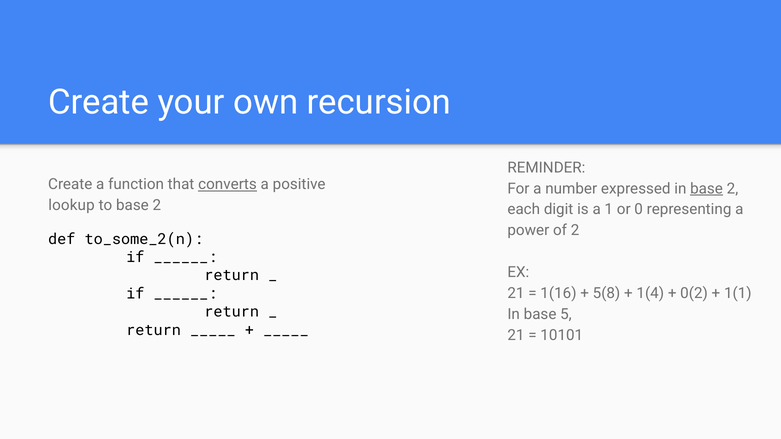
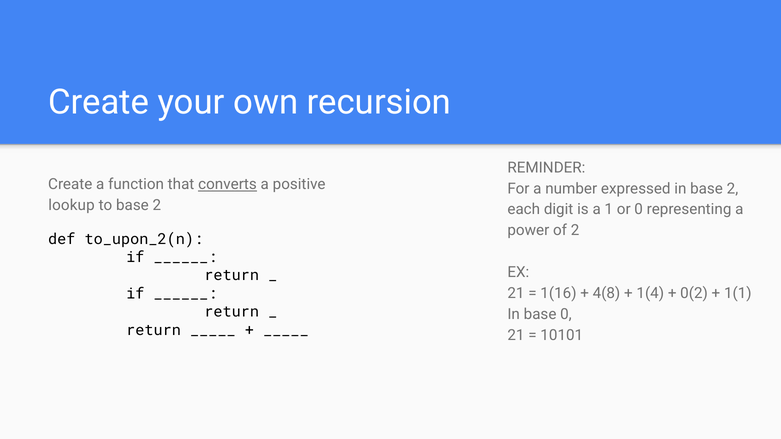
base at (707, 189) underline: present -> none
to_some_2(n: to_some_2(n -> to_upon_2(n
5(8: 5(8 -> 4(8
base 5: 5 -> 0
